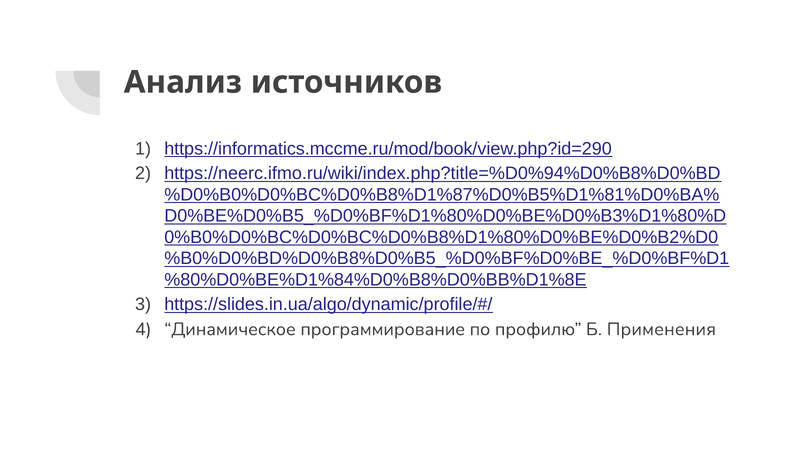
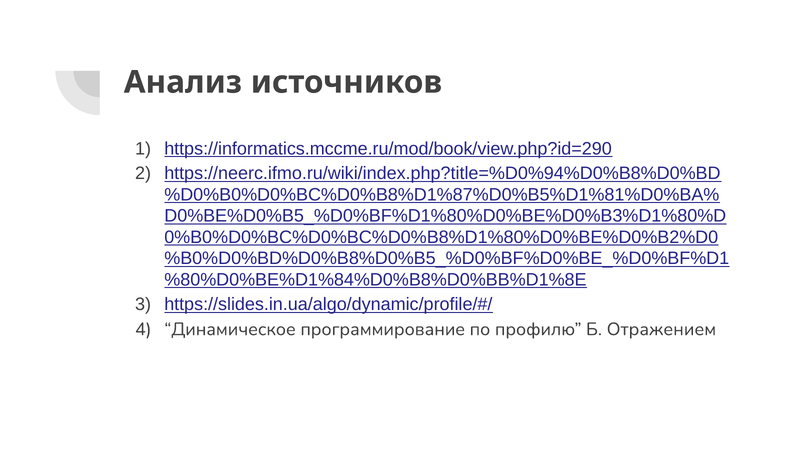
Применения: Применения -> Отражением
